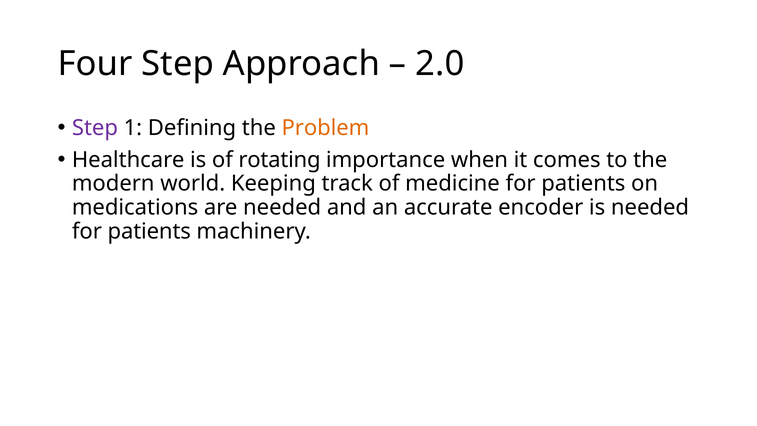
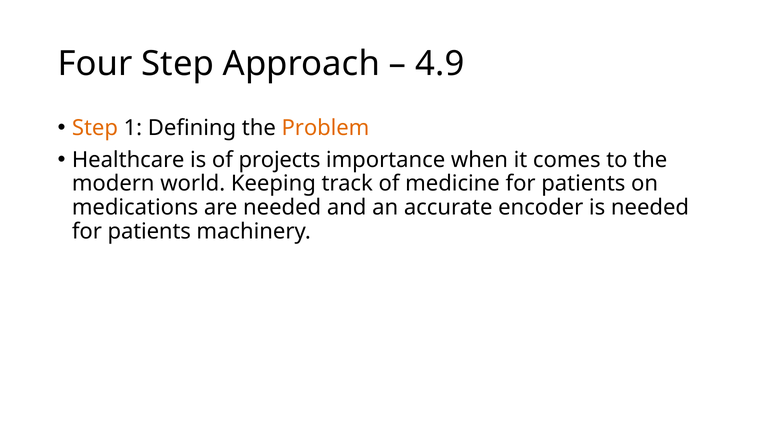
2.0: 2.0 -> 4.9
Step at (95, 128) colour: purple -> orange
rotating: rotating -> projects
